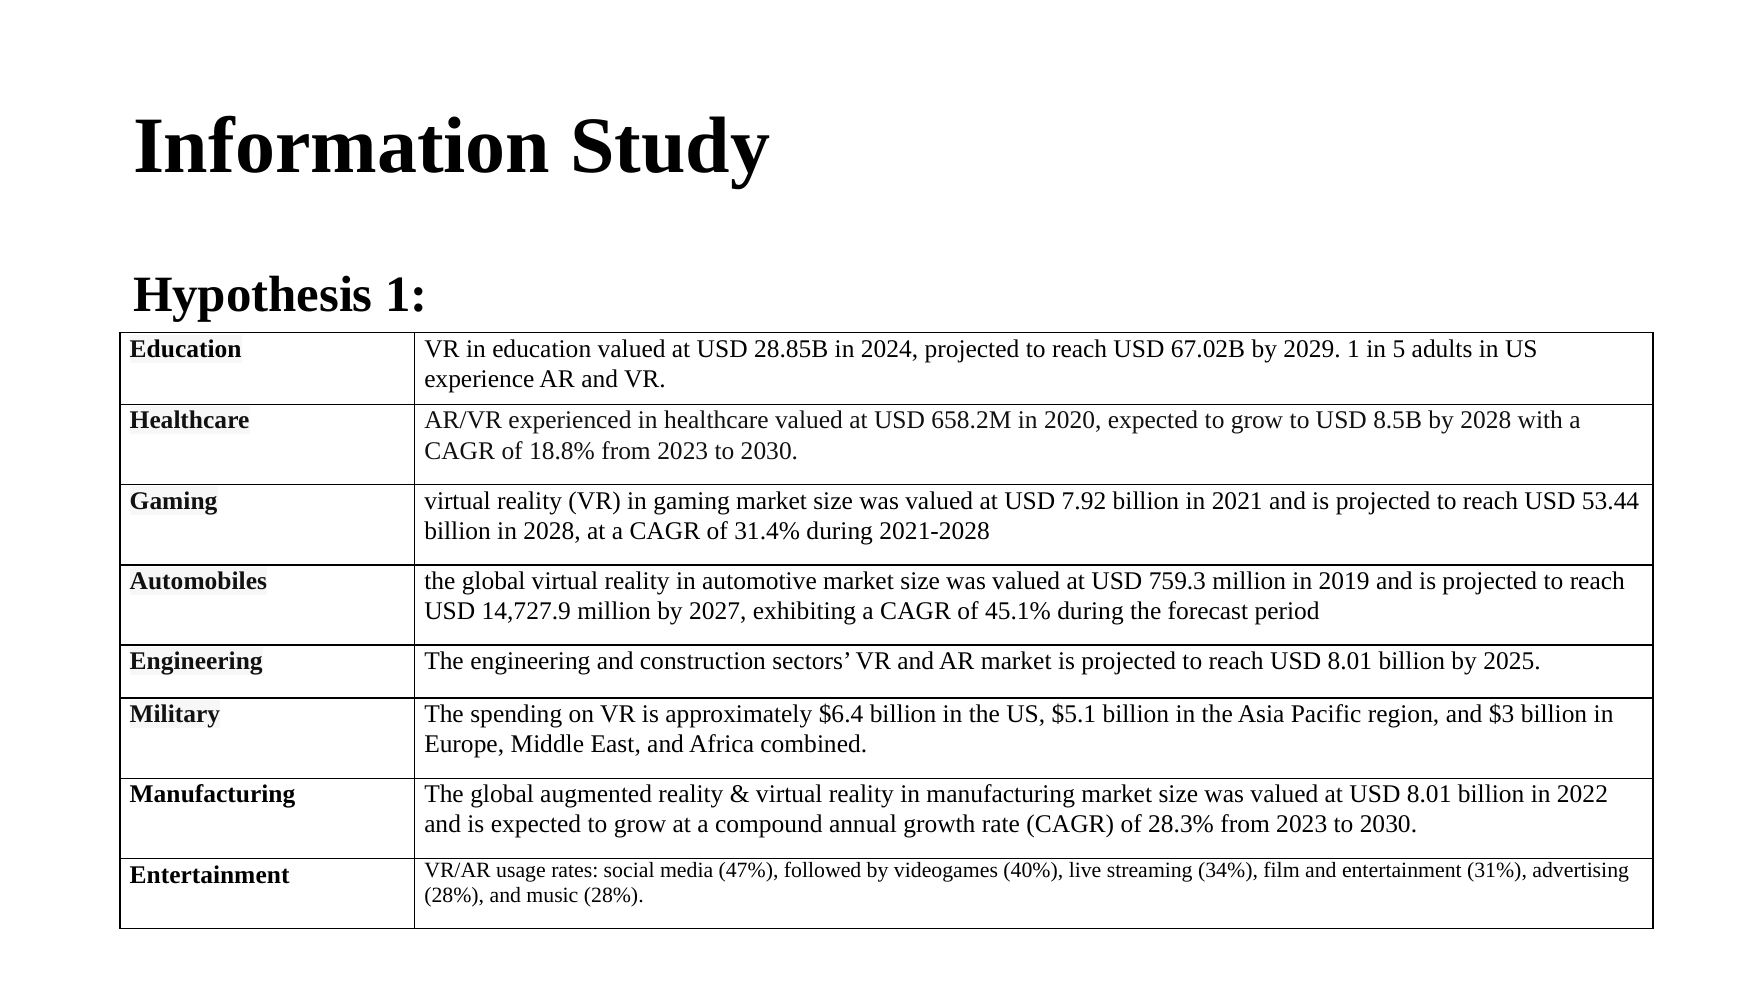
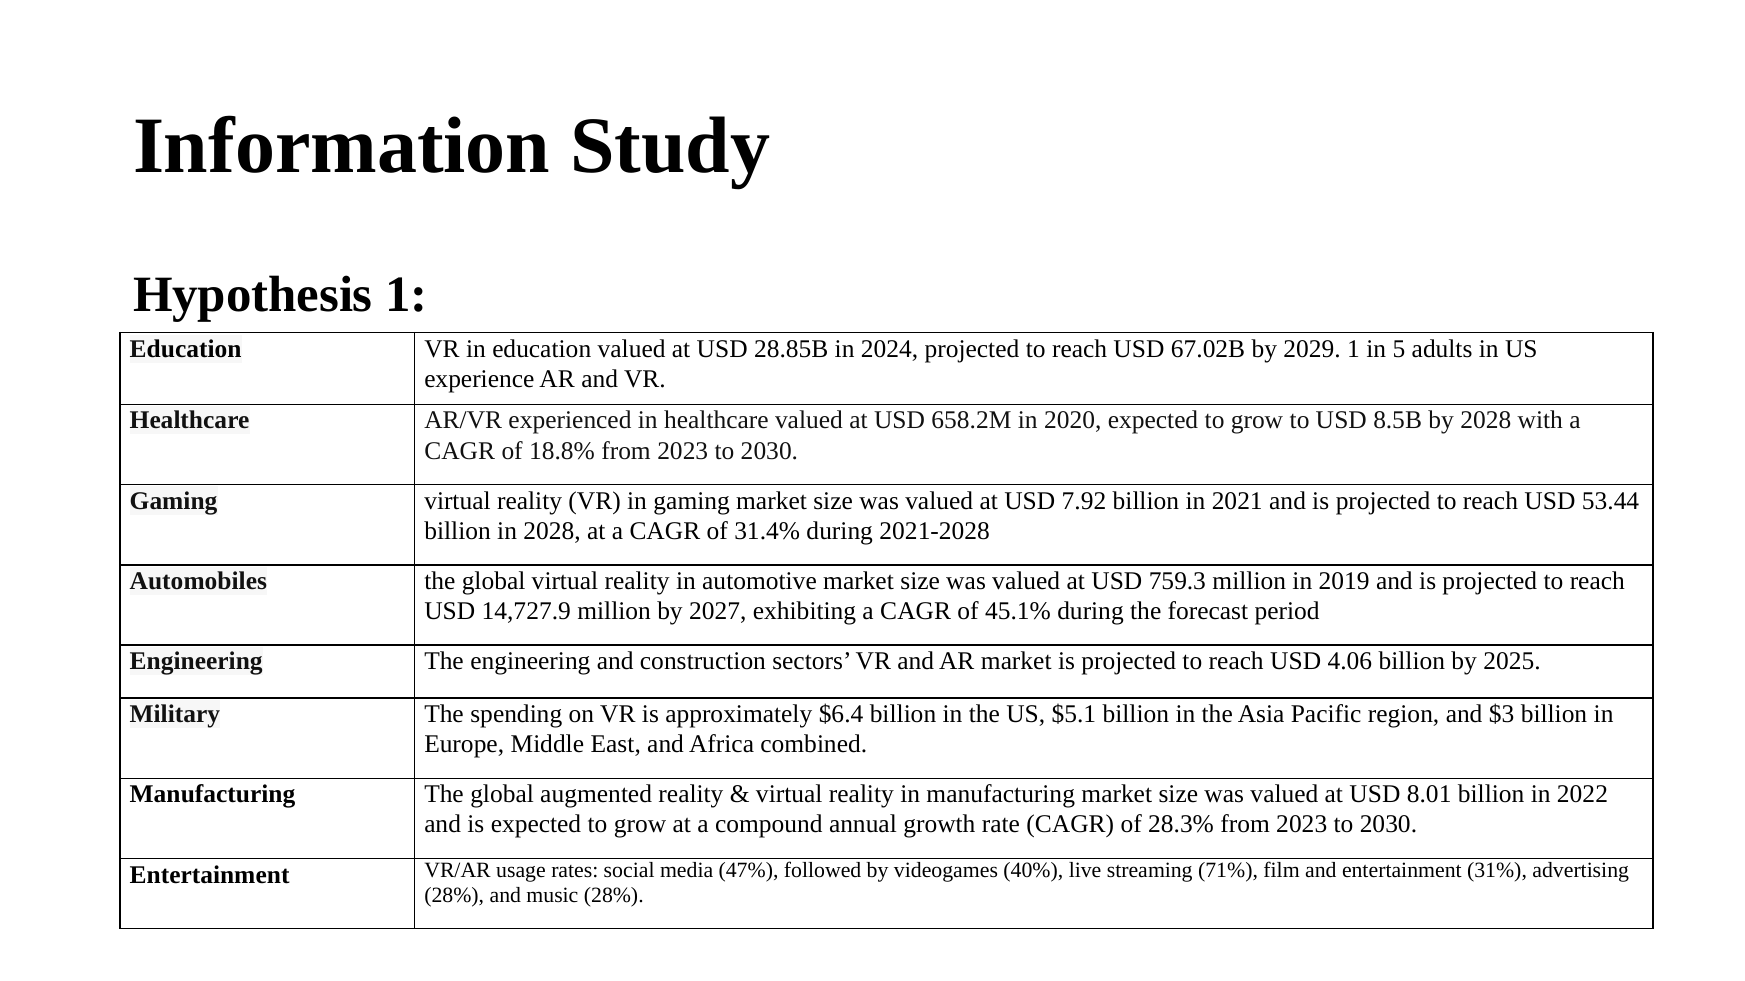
reach USD 8.01: 8.01 -> 4.06
34%: 34% -> 71%
